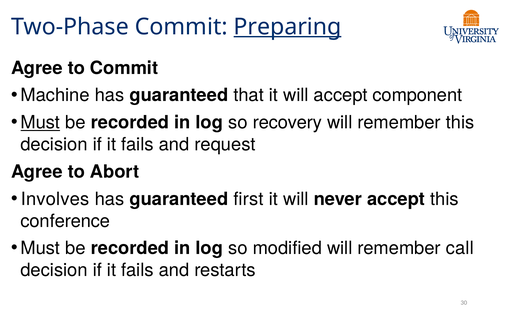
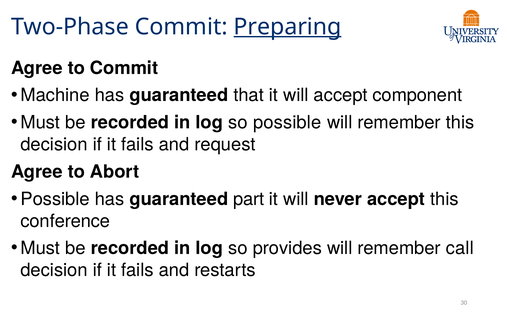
Must at (40, 122) underline: present -> none
so recovery: recovery -> possible
Involves at (55, 199): Involves -> Possible
first: first -> part
modified: modified -> provides
